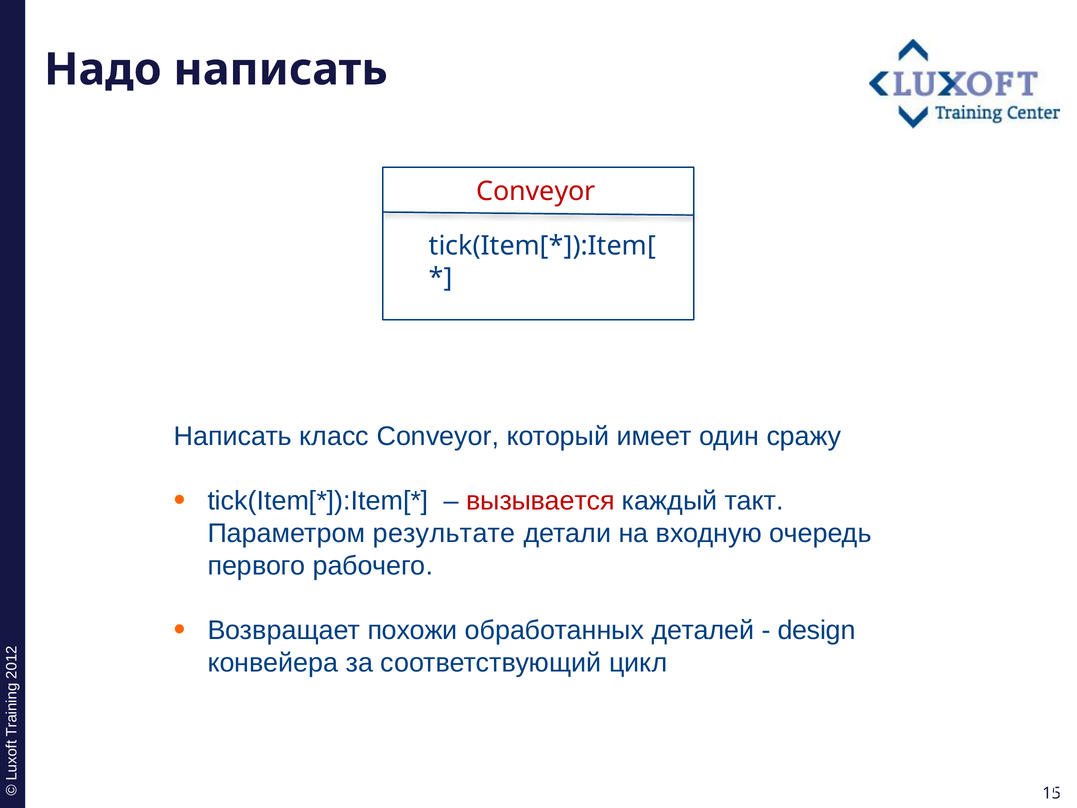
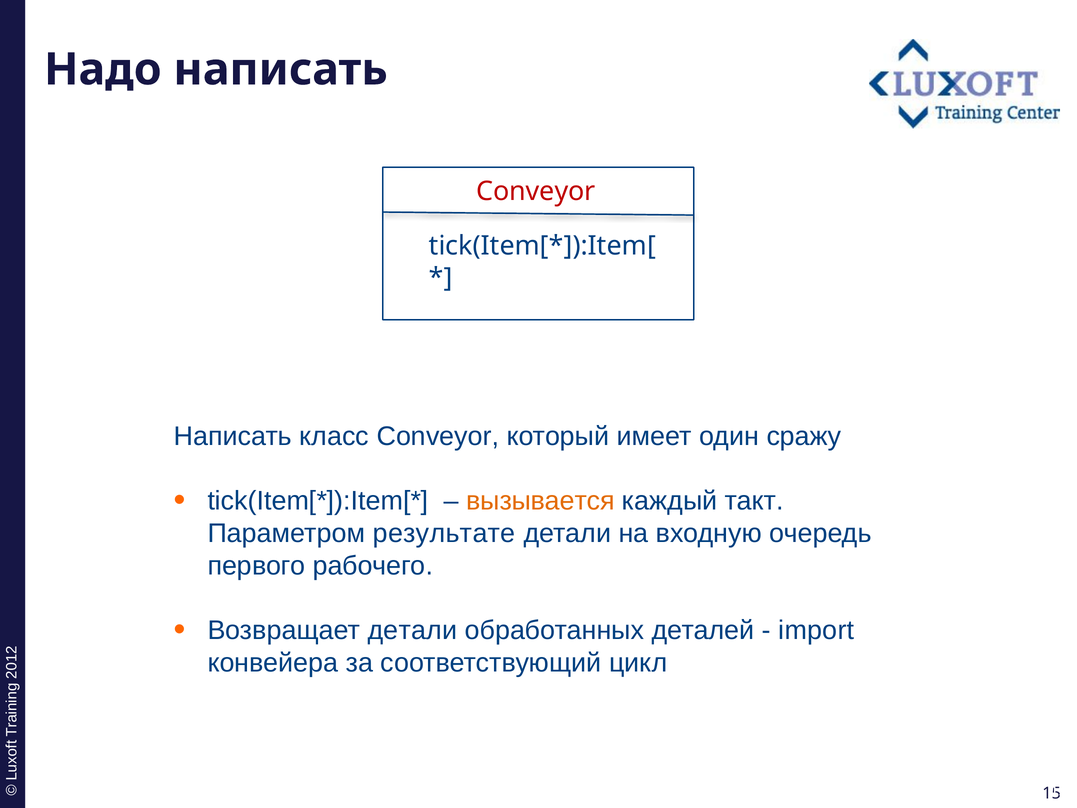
вызывается colour: red -> orange
Возвращает похожи: похожи -> детали
design: design -> import
